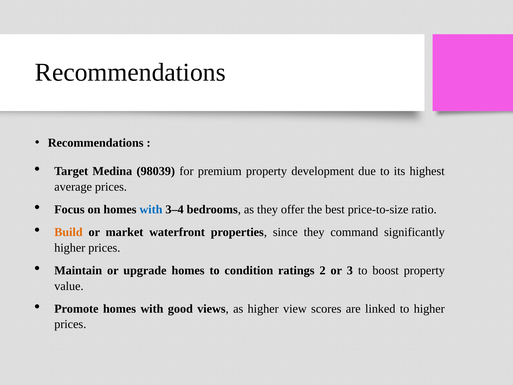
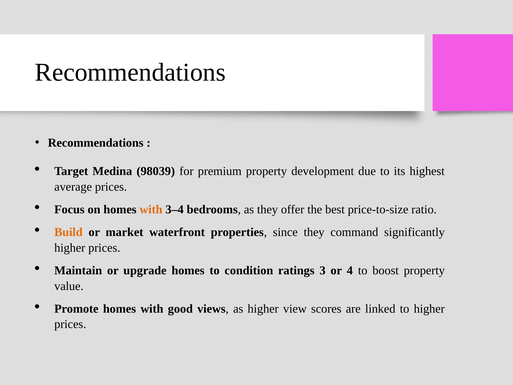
with at (151, 209) colour: blue -> orange
2: 2 -> 3
3: 3 -> 4
